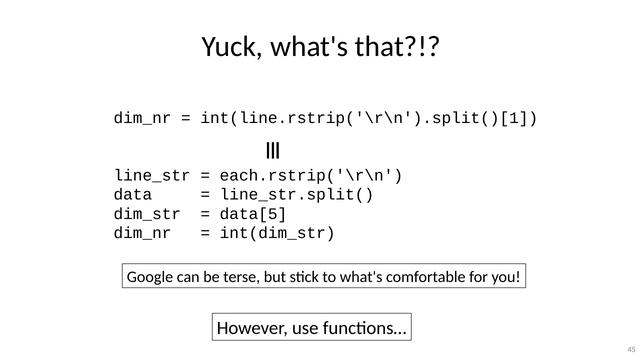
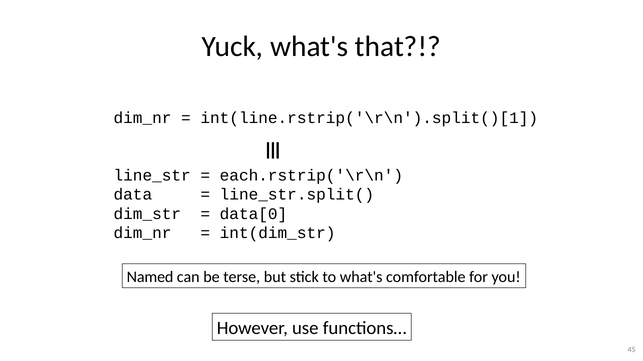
data[5: data[5 -> data[0
Google: Google -> Named
